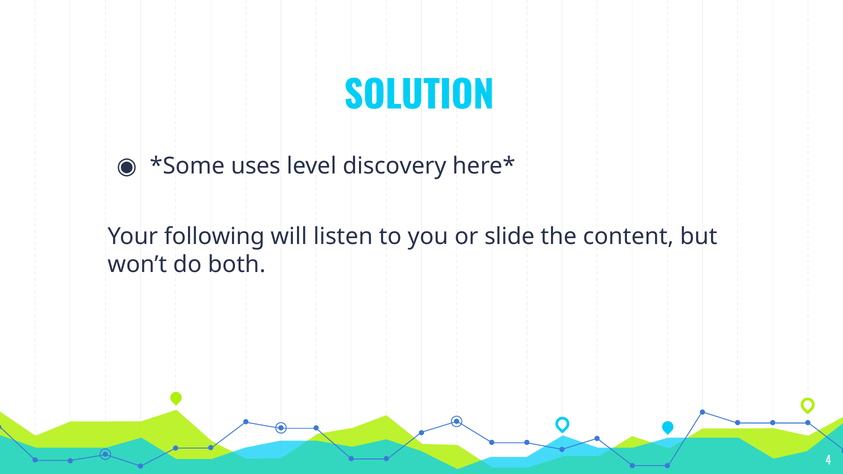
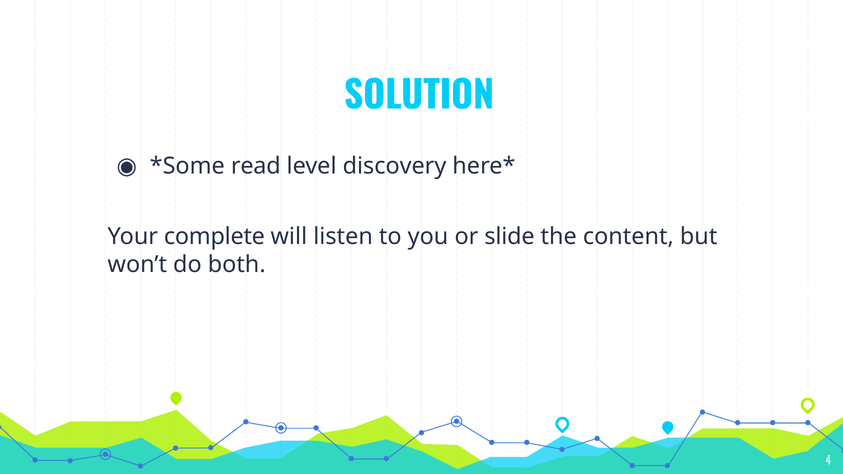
uses: uses -> read
following: following -> complete
